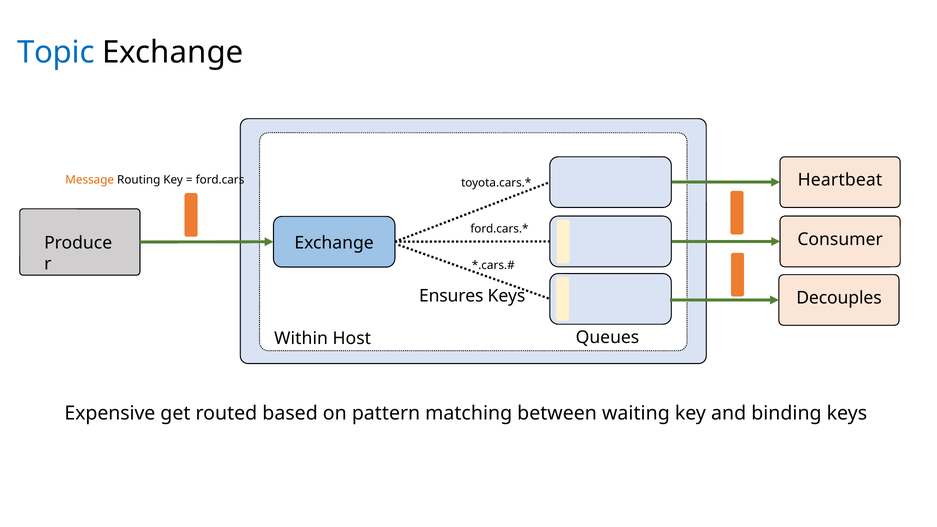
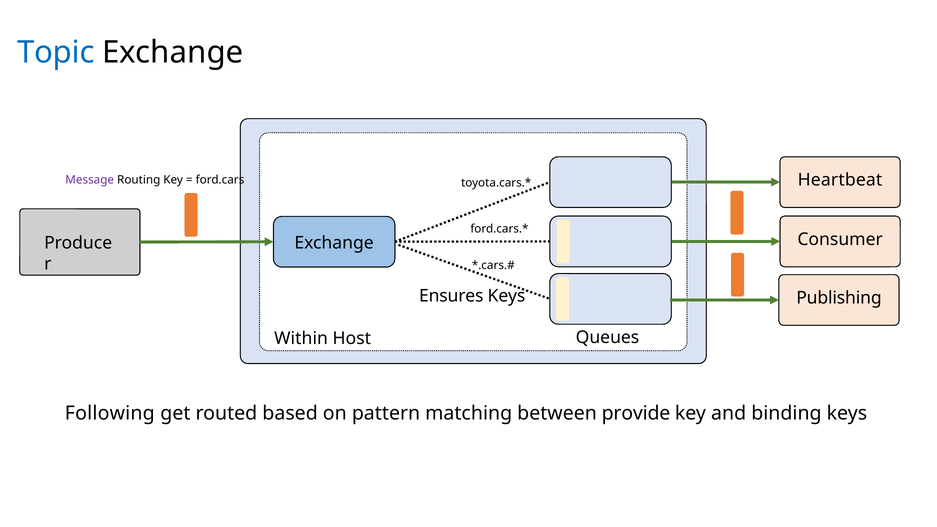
Message colour: orange -> purple
Decouples: Decouples -> Publishing
Expensive: Expensive -> Following
waiting: waiting -> provide
